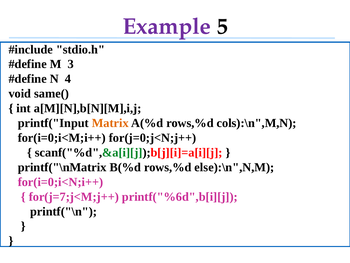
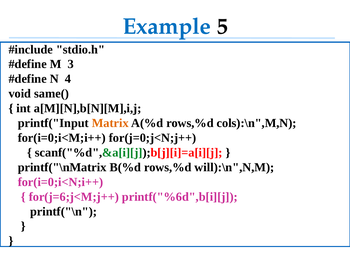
Example colour: purple -> blue
else):\n",N,M: else):\n",N,M -> will):\n",N,M
for(j=7;j<M;j++: for(j=7;j<M;j++ -> for(j=6;j<M;j++
